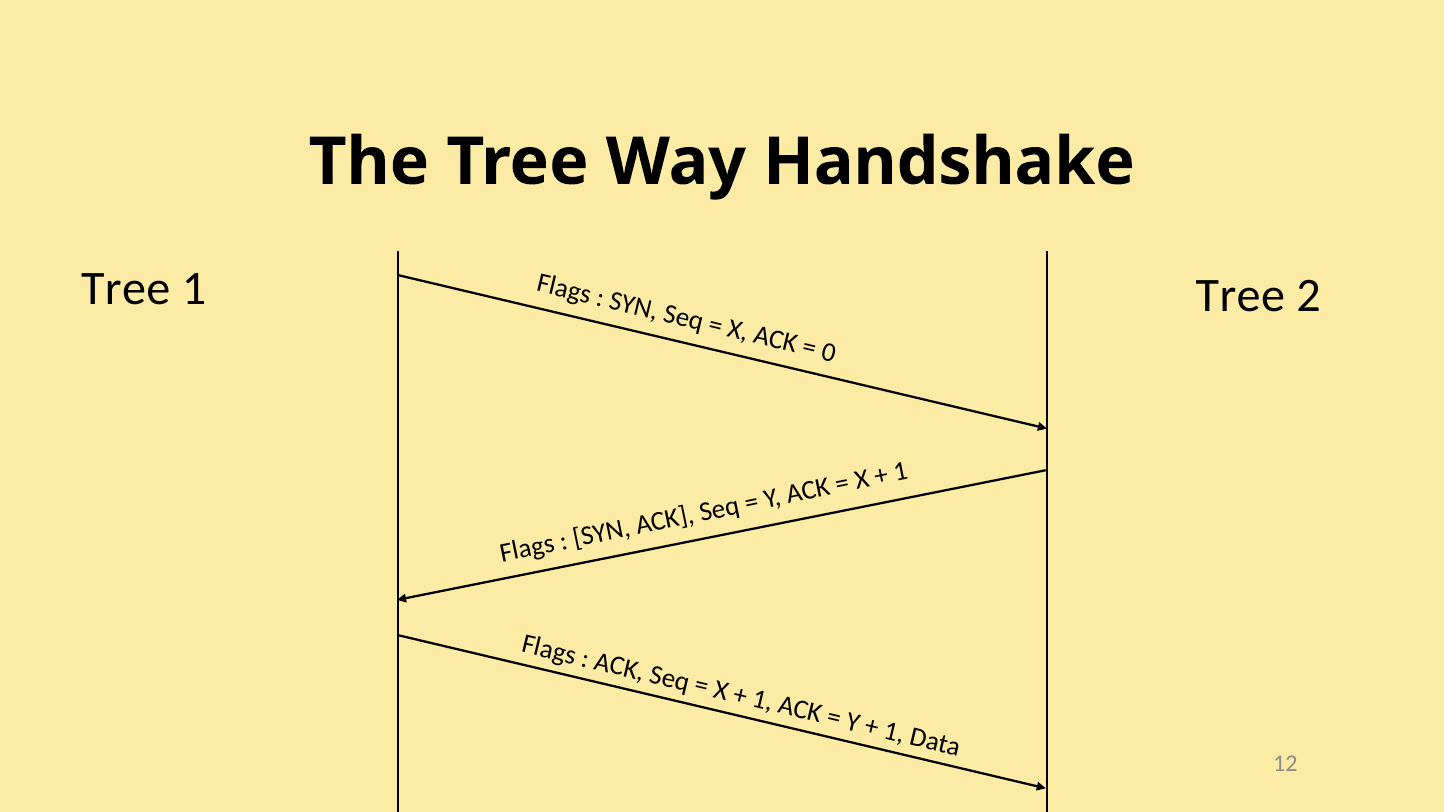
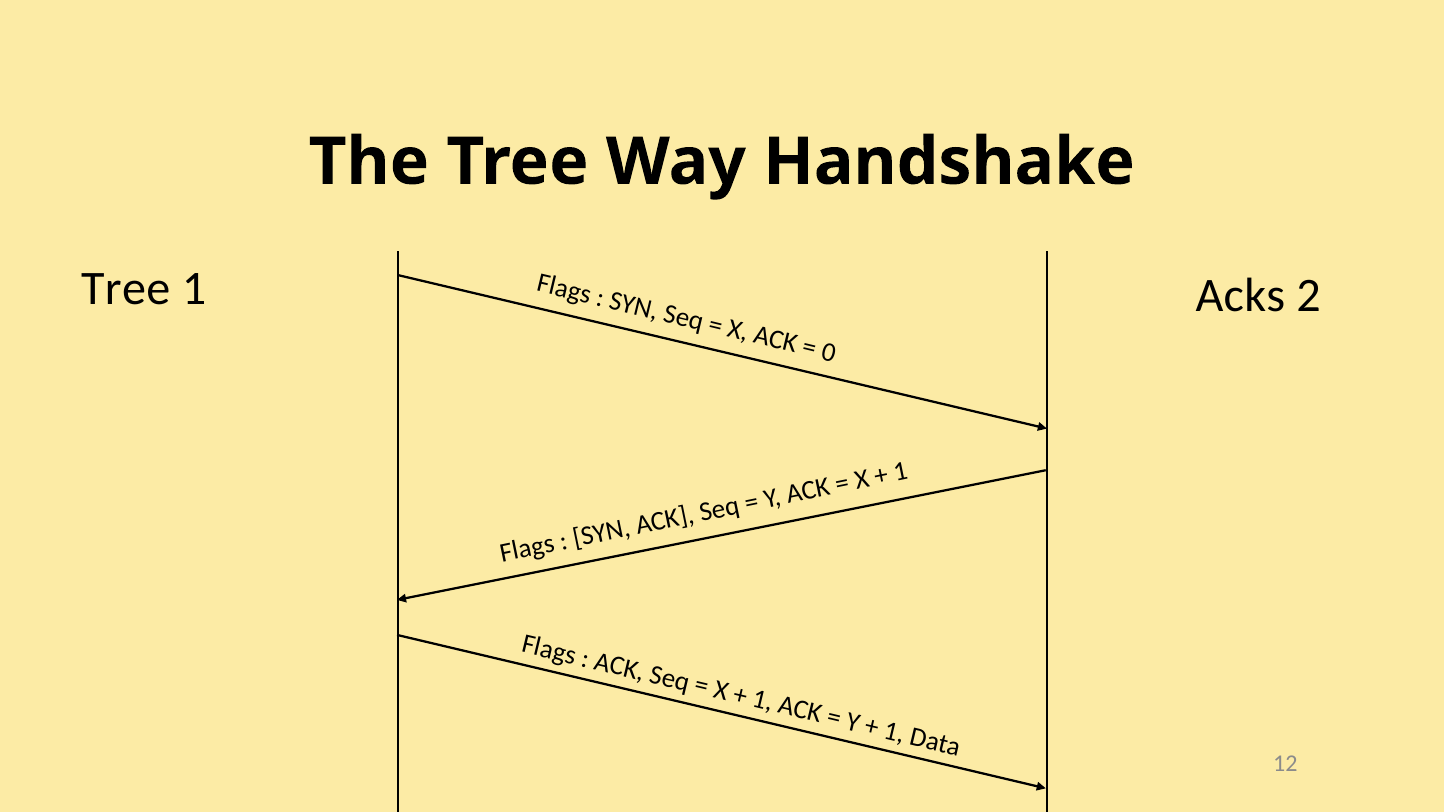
1 Tree: Tree -> Acks
